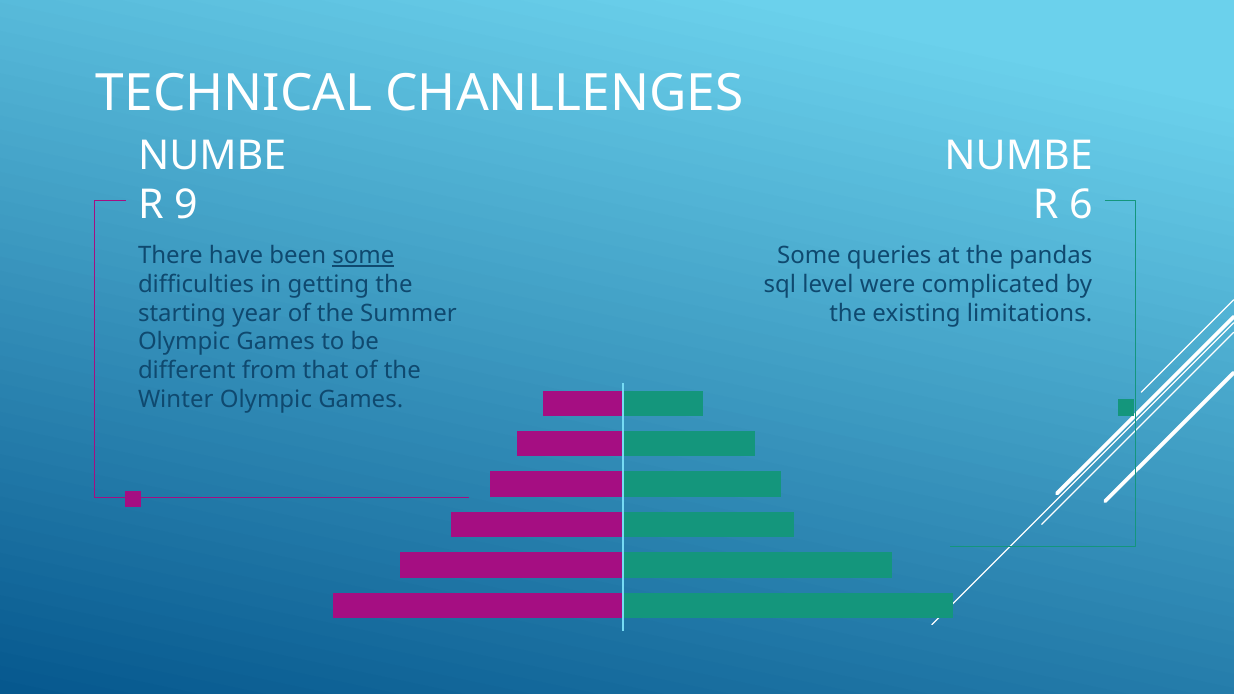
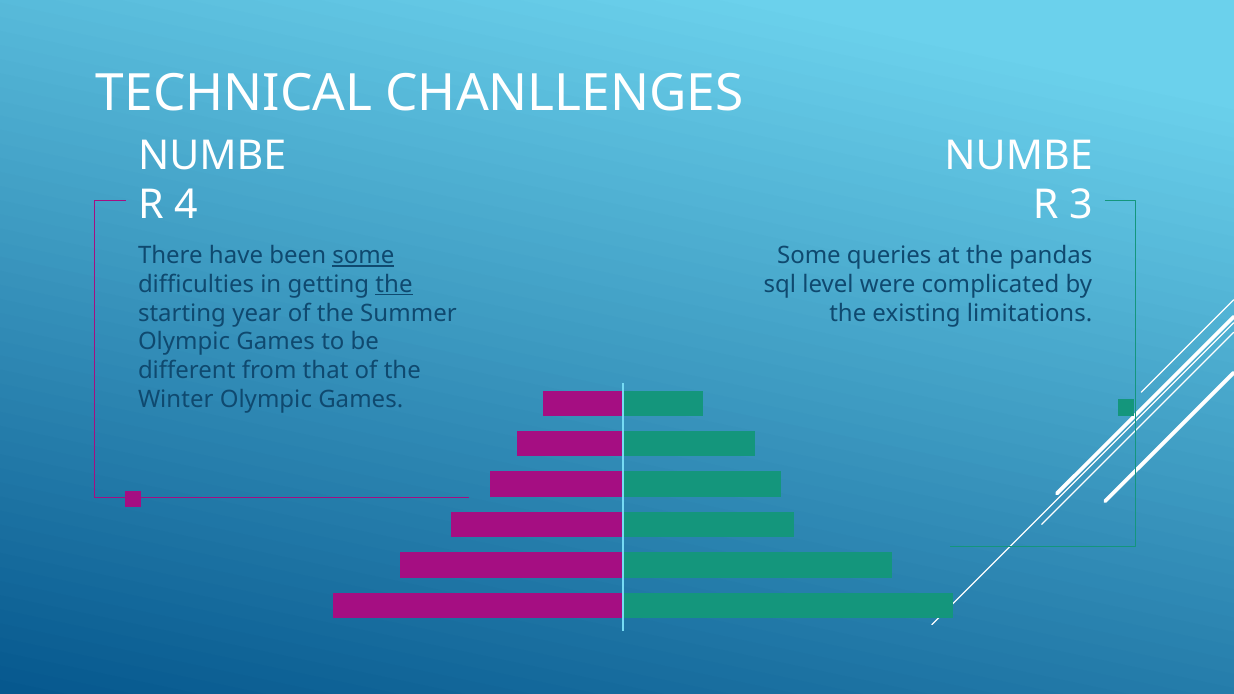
9: 9 -> 4
6: 6 -> 3
the at (394, 284) underline: none -> present
